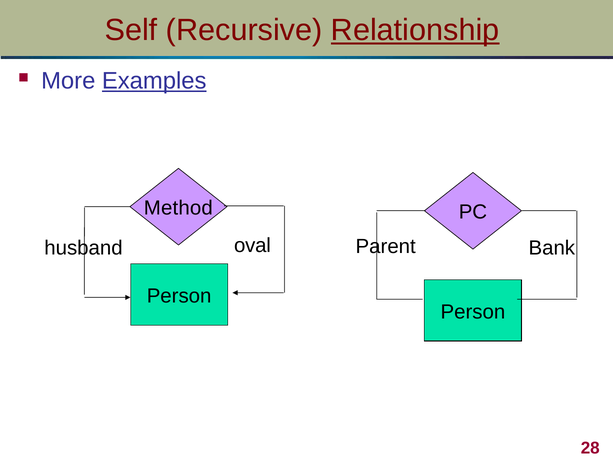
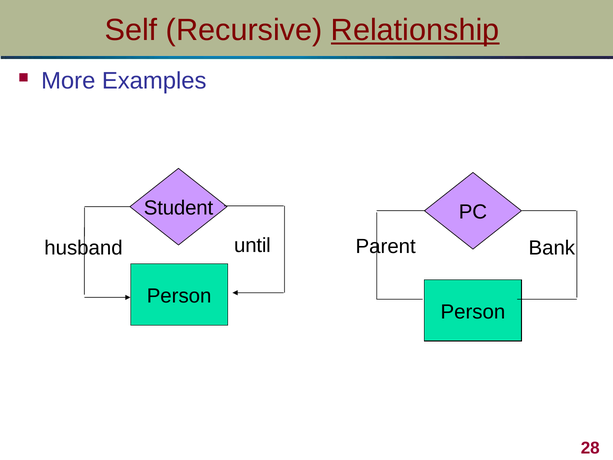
Examples underline: present -> none
Method: Method -> Student
oval: oval -> until
